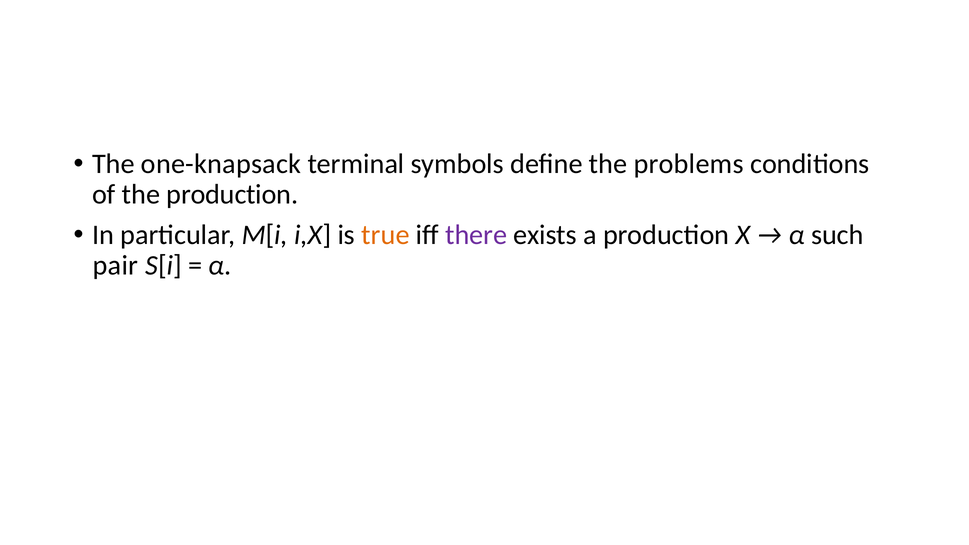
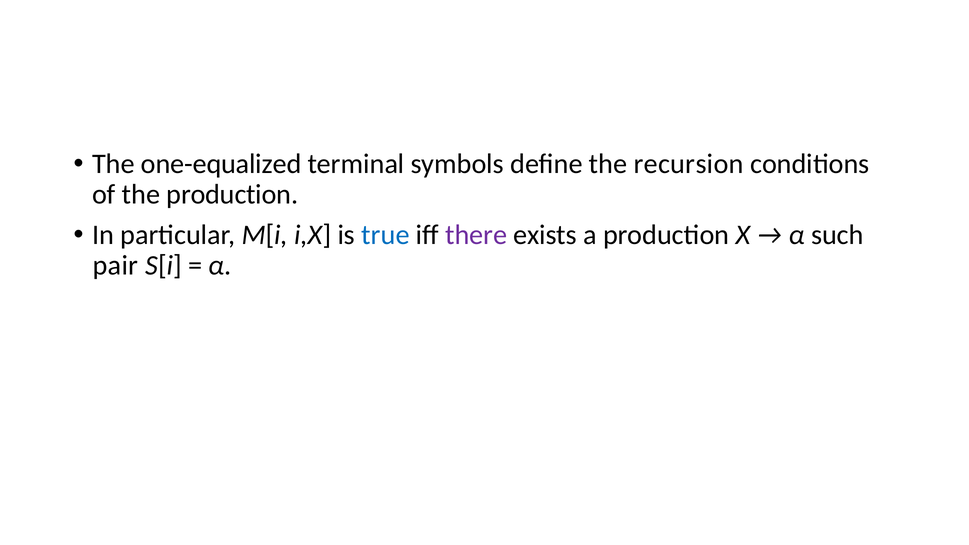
one-knapsack: one-knapsack -> one-equalized
problems: problems -> recursion
true colour: orange -> blue
